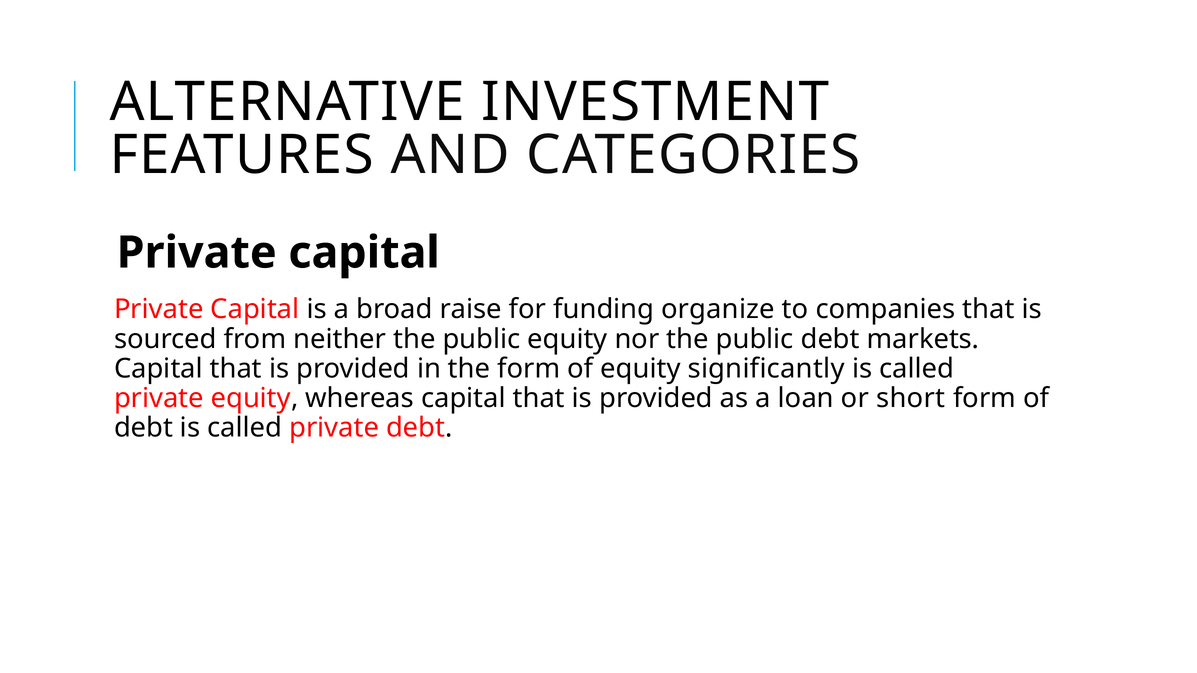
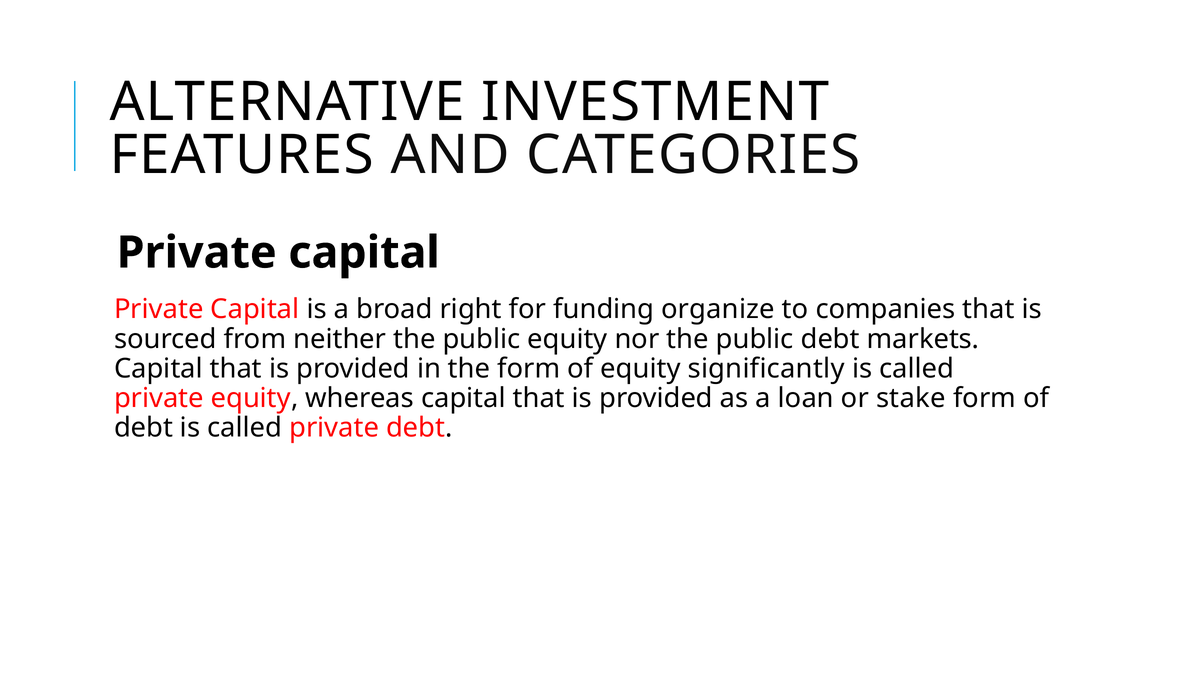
raise: raise -> right
short: short -> stake
